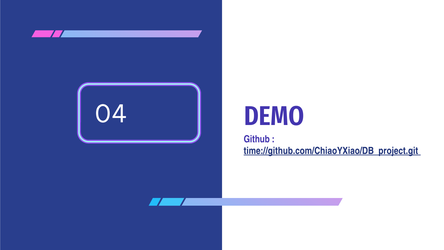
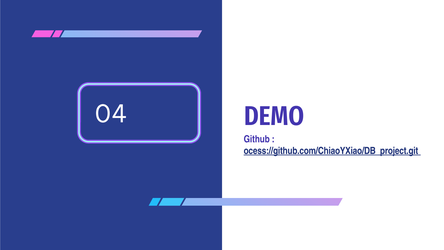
time://github.com/ChiaoYXiao/DB_project.git: time://github.com/ChiaoYXiao/DB_project.git -> ocess://github.com/ChiaoYXiao/DB_project.git
